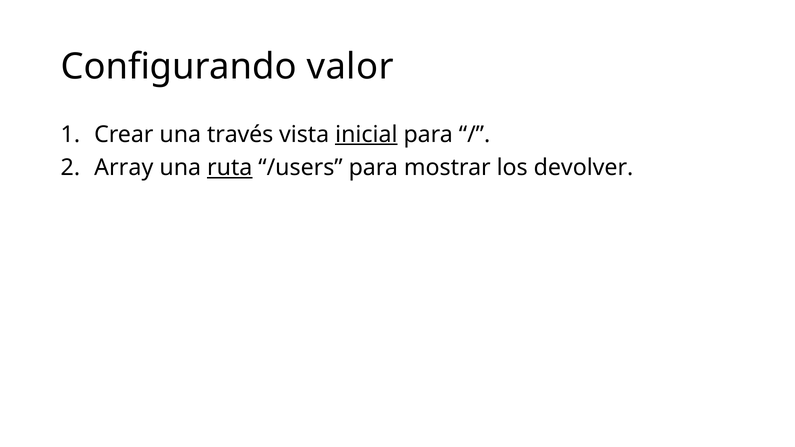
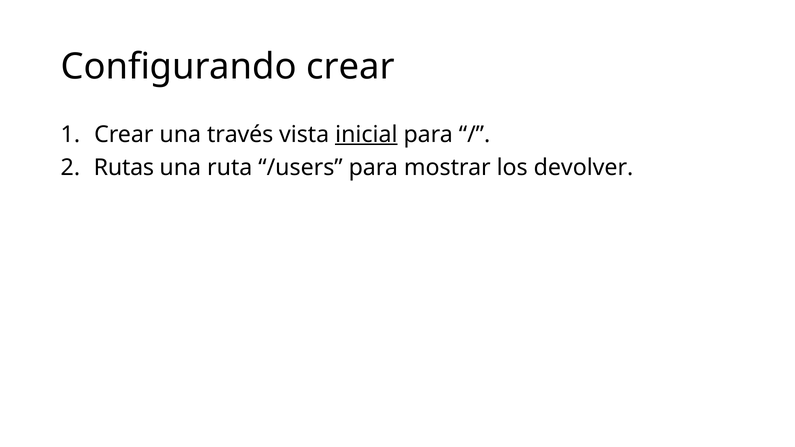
Configurando valor: valor -> crear
Array: Array -> Rutas
ruta underline: present -> none
